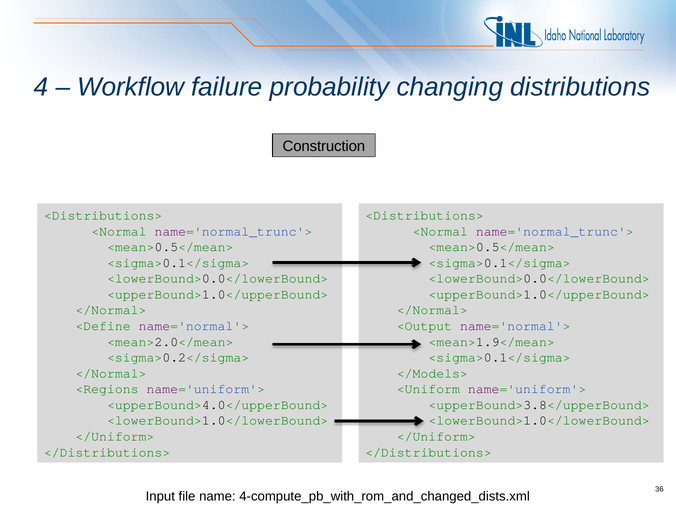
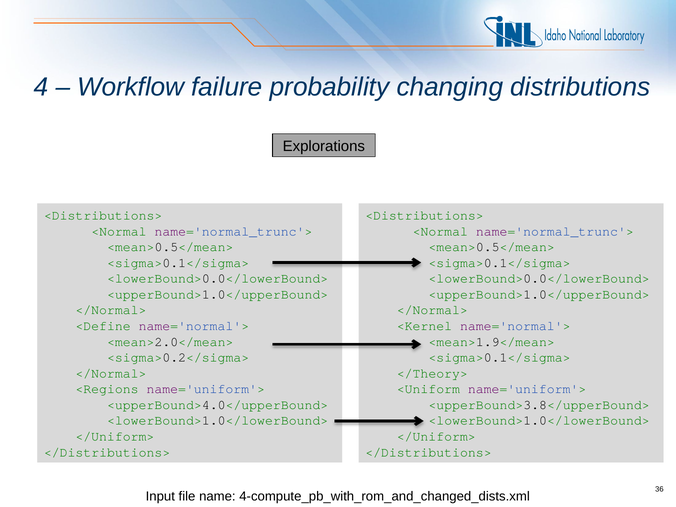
Construction: Construction -> Explorations
<Output: <Output -> <Kernel
</Models>: </Models> -> </Theory>
